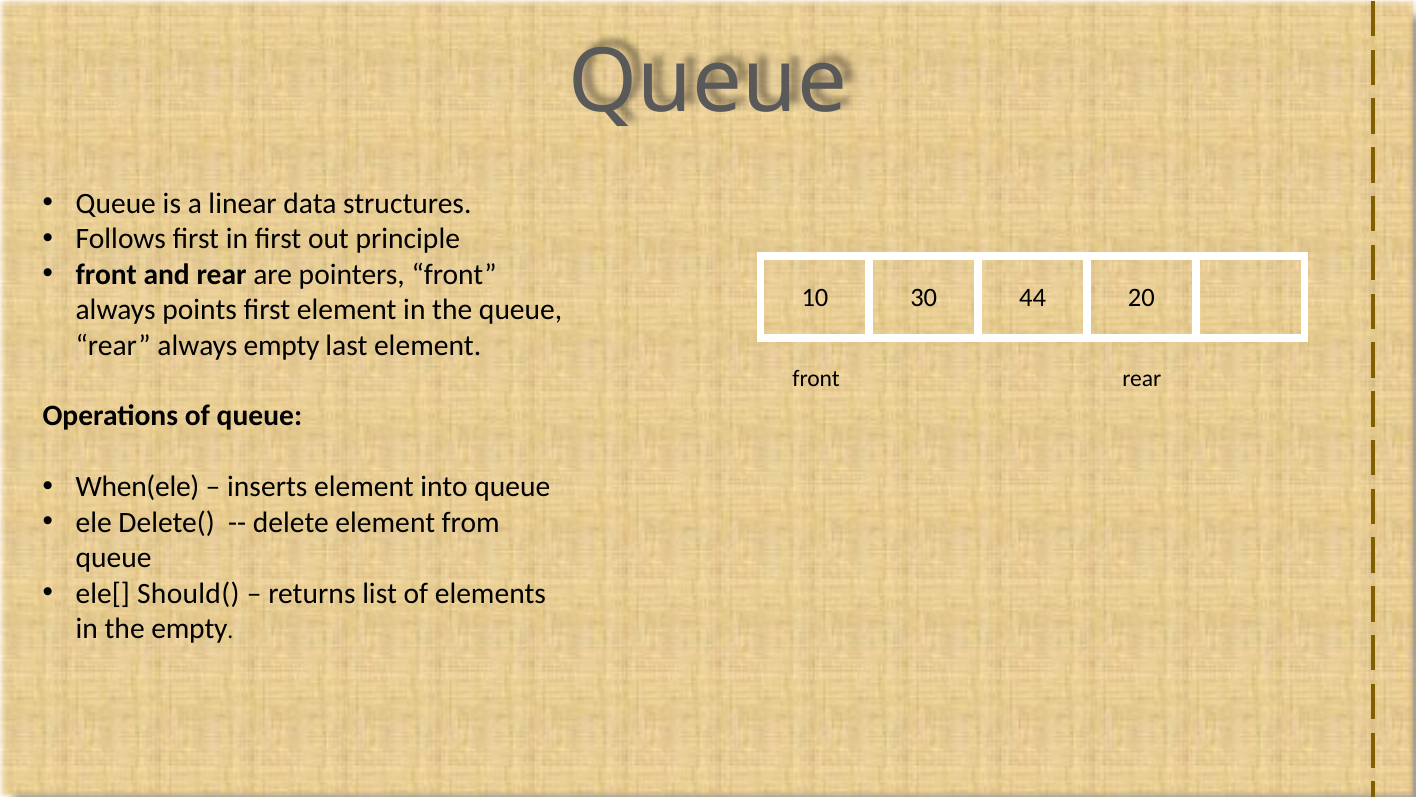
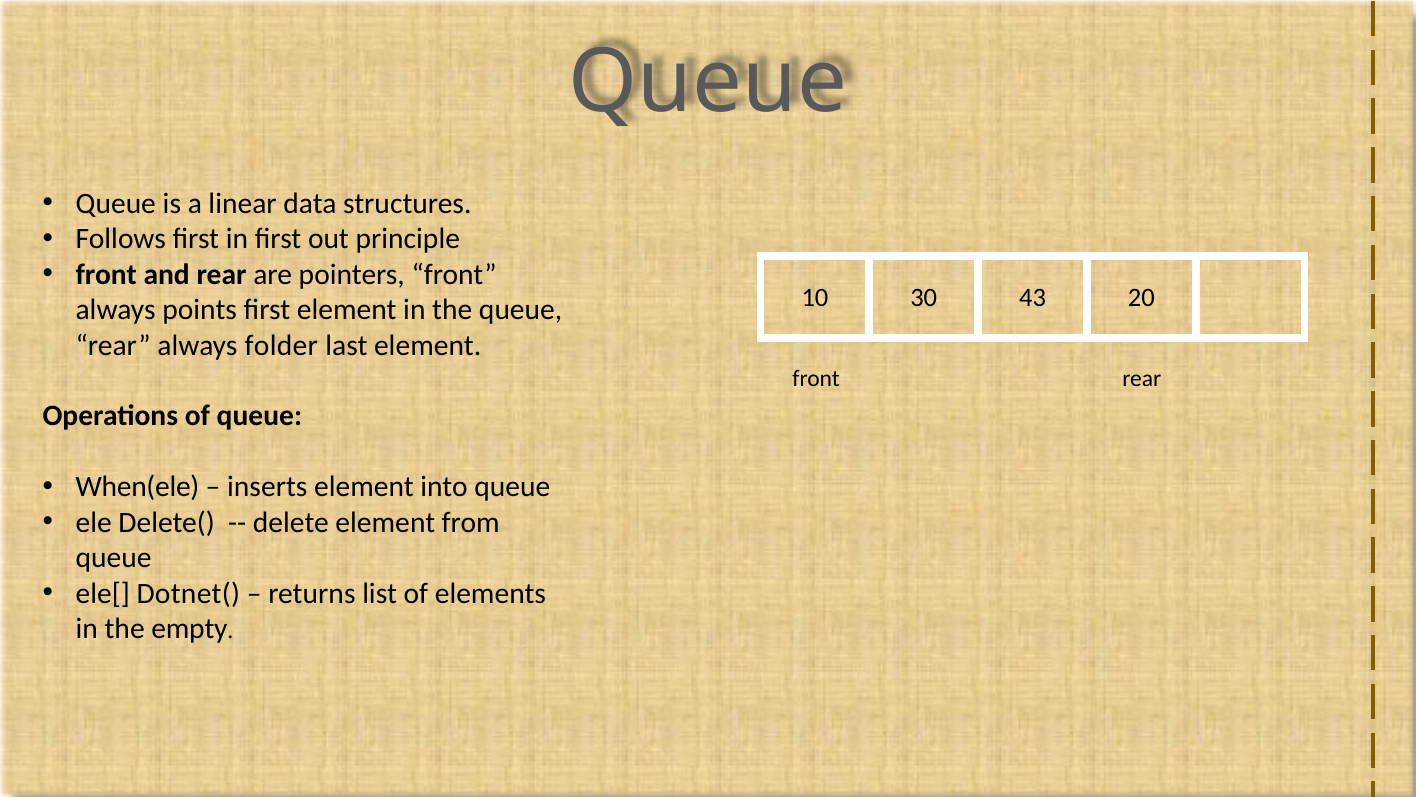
44: 44 -> 43
always empty: empty -> folder
Should(: Should( -> Dotnet(
